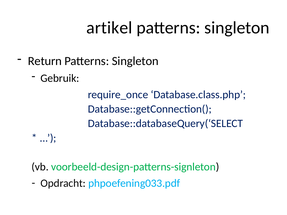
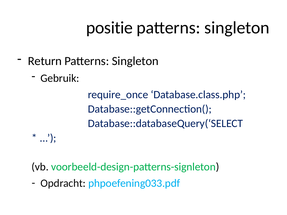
artikel: artikel -> positie
